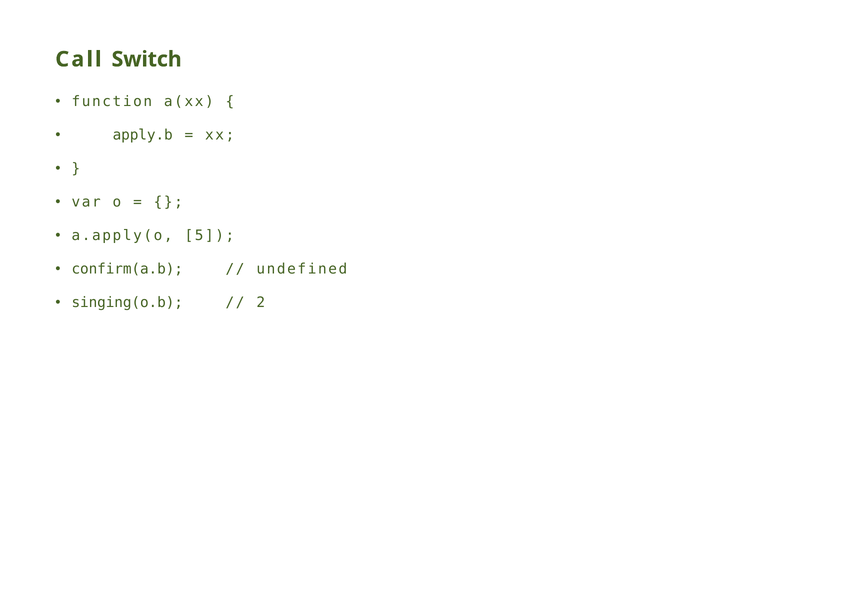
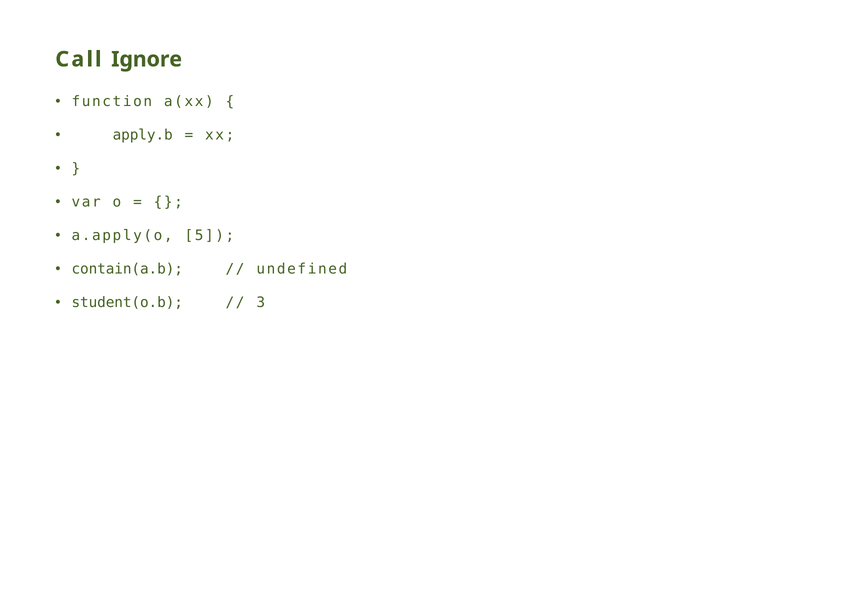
Switch: Switch -> Ignore
confirm(a.b: confirm(a.b -> contain(a.b
singing(o.b: singing(o.b -> student(o.b
2: 2 -> 3
